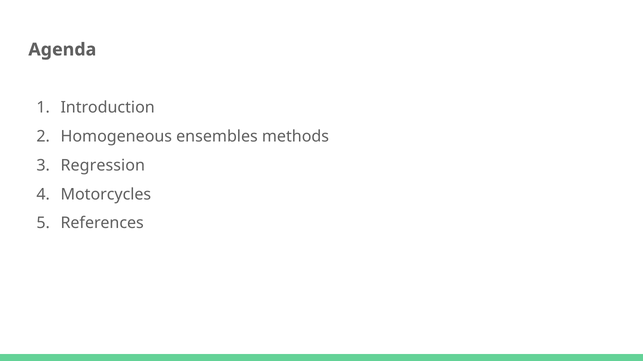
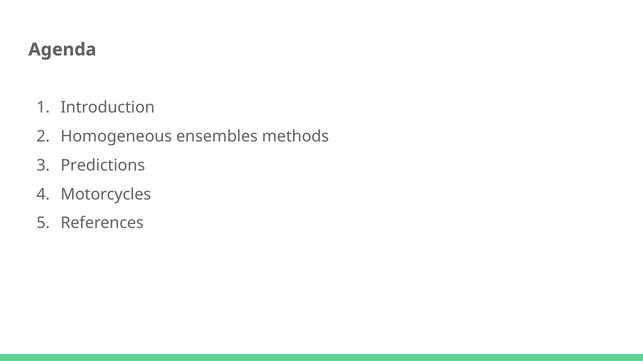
Regression: Regression -> Predictions
